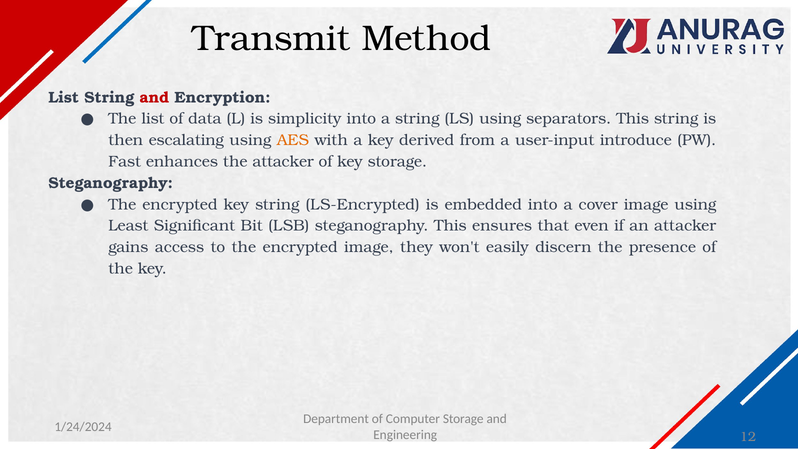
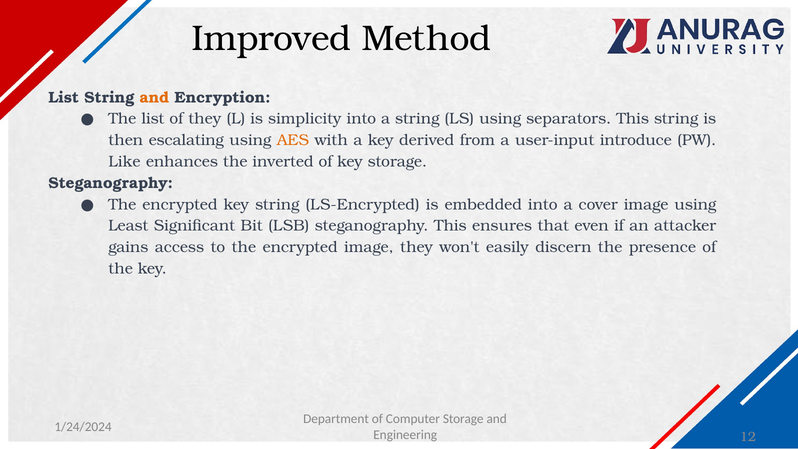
Transmit: Transmit -> Improved
and at (154, 97) colour: red -> orange
of data: data -> they
Fast: Fast -> Like
the attacker: attacker -> inverted
